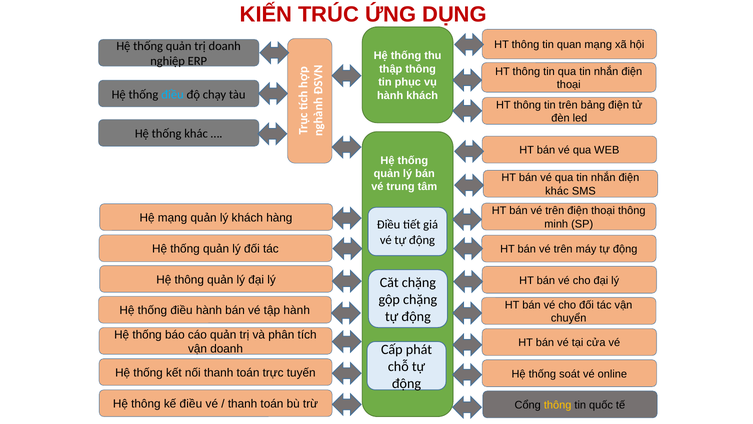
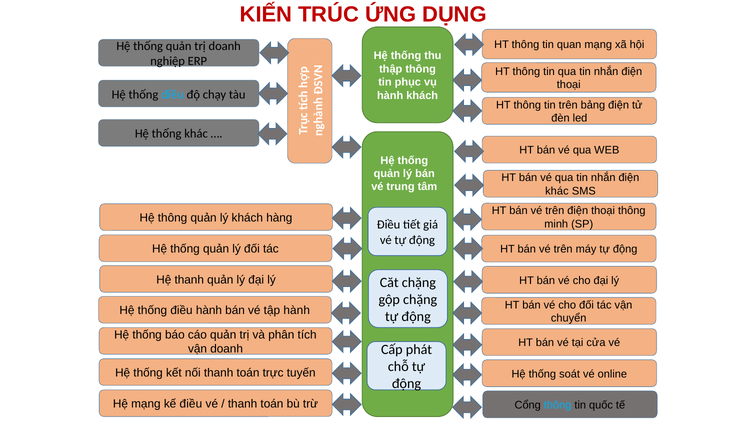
Hệ mạng: mạng -> thông
thông at (189, 279): thông -> thanh
thông at (146, 404): thông -> mạng
thông at (558, 405) colour: yellow -> light blue
